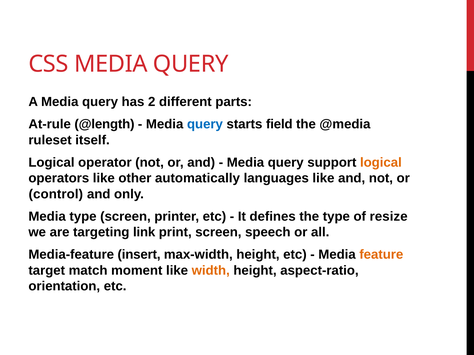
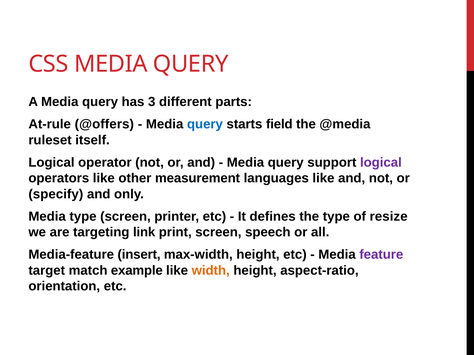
2: 2 -> 3
@length: @length -> @offers
logical at (381, 163) colour: orange -> purple
automatically: automatically -> measurement
control: control -> specify
feature colour: orange -> purple
moment: moment -> example
